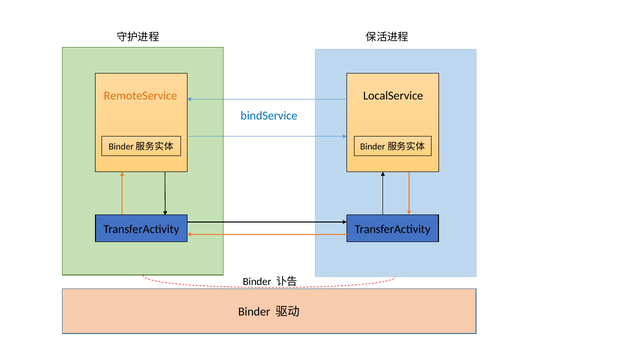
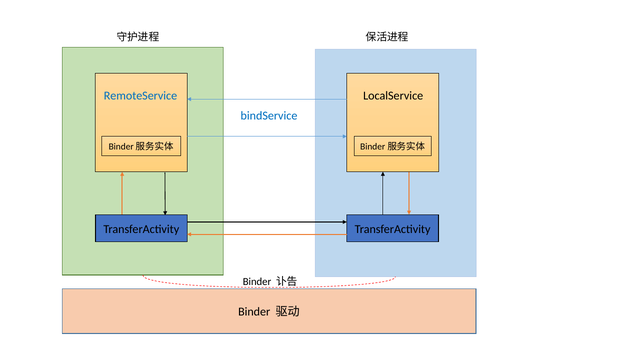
RemoteService colour: orange -> blue
